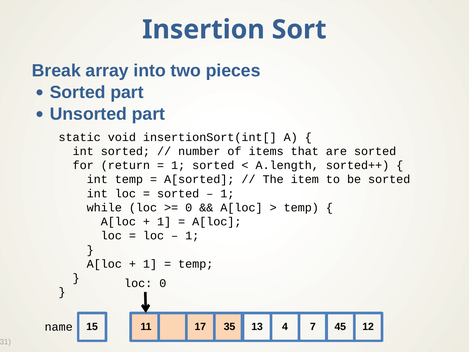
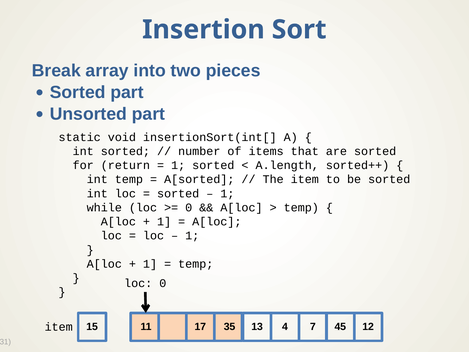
name at (59, 327): name -> item
